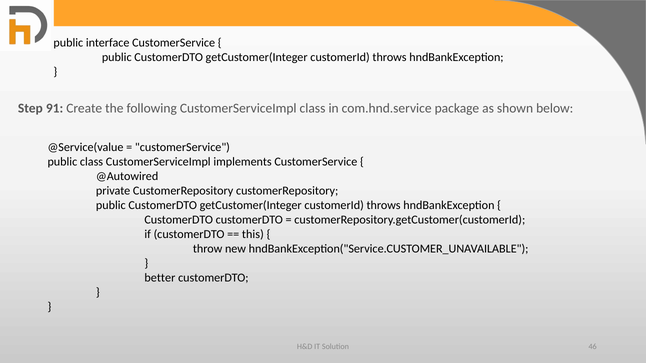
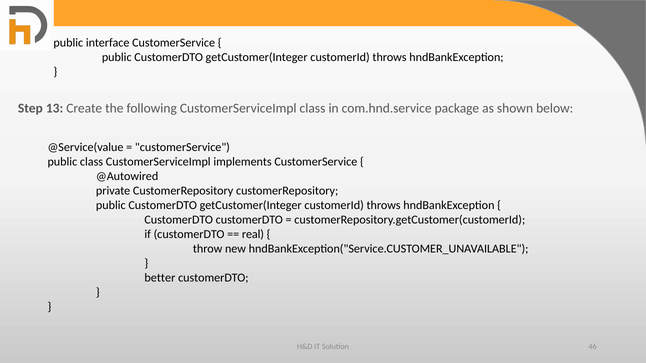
91: 91 -> 13
this: this -> real
